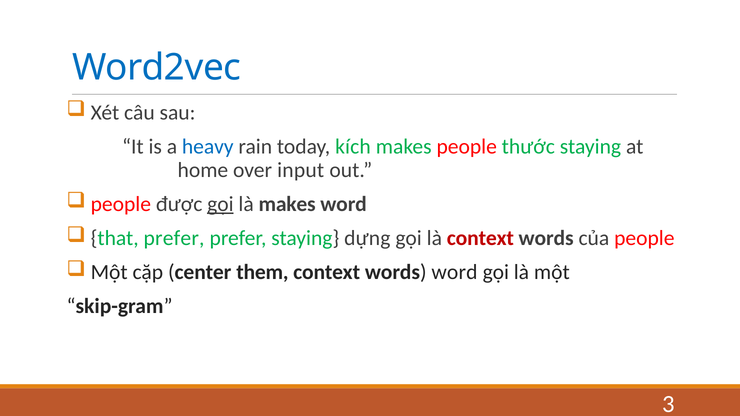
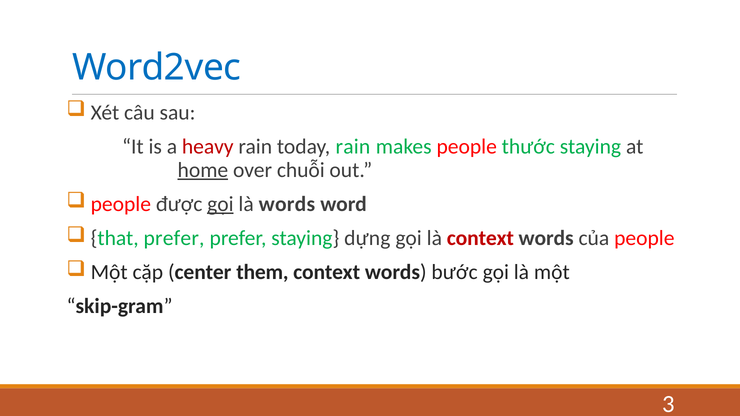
heavy colour: blue -> red
today kích: kích -> rain
home underline: none -> present
input: input -> chuỗi
là makes: makes -> words
words word: word -> bước
